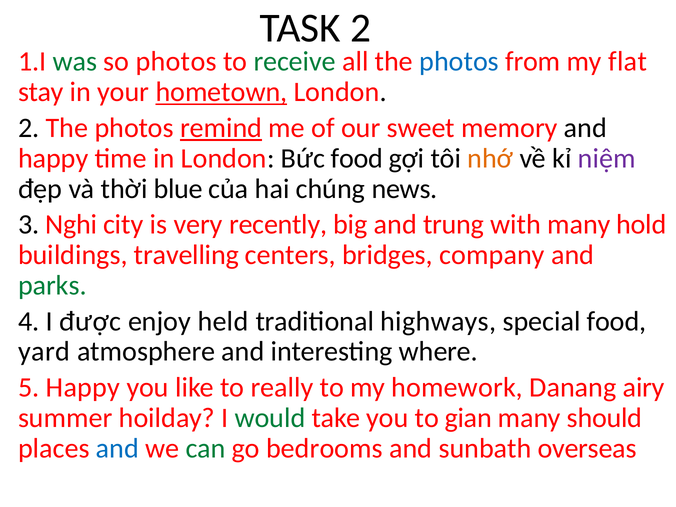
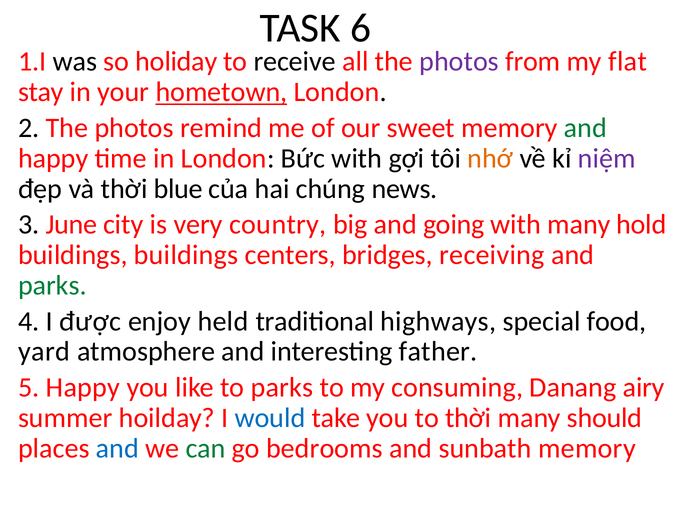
TASK 2: 2 -> 6
was colour: green -> black
so photos: photos -> holiday
receive colour: green -> black
photos at (459, 62) colour: blue -> purple
remind underline: present -> none
and at (585, 128) colour: black -> green
Bức food: food -> with
Nghi: Nghi -> June
recently: recently -> country
trung: trung -> going
buildings travelling: travelling -> buildings
company: company -> receiving
where: where -> father
to really: really -> parks
homework: homework -> consuming
would colour: green -> blue
to gian: gian -> thời
sunbath overseas: overseas -> memory
